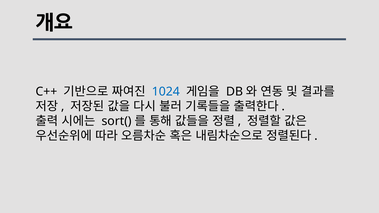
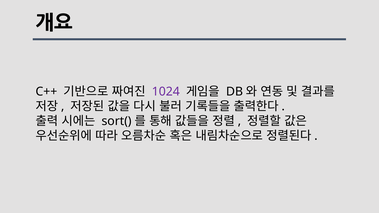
1024 colour: blue -> purple
